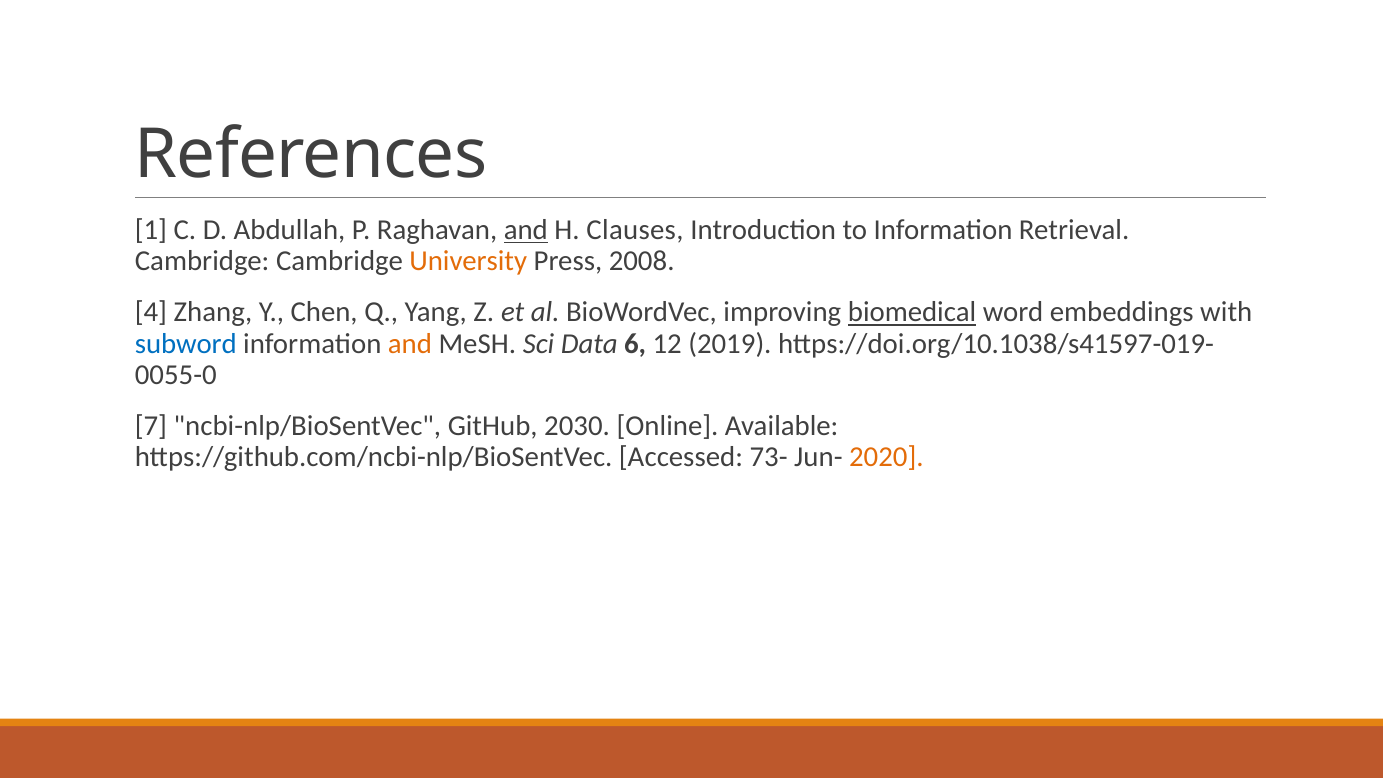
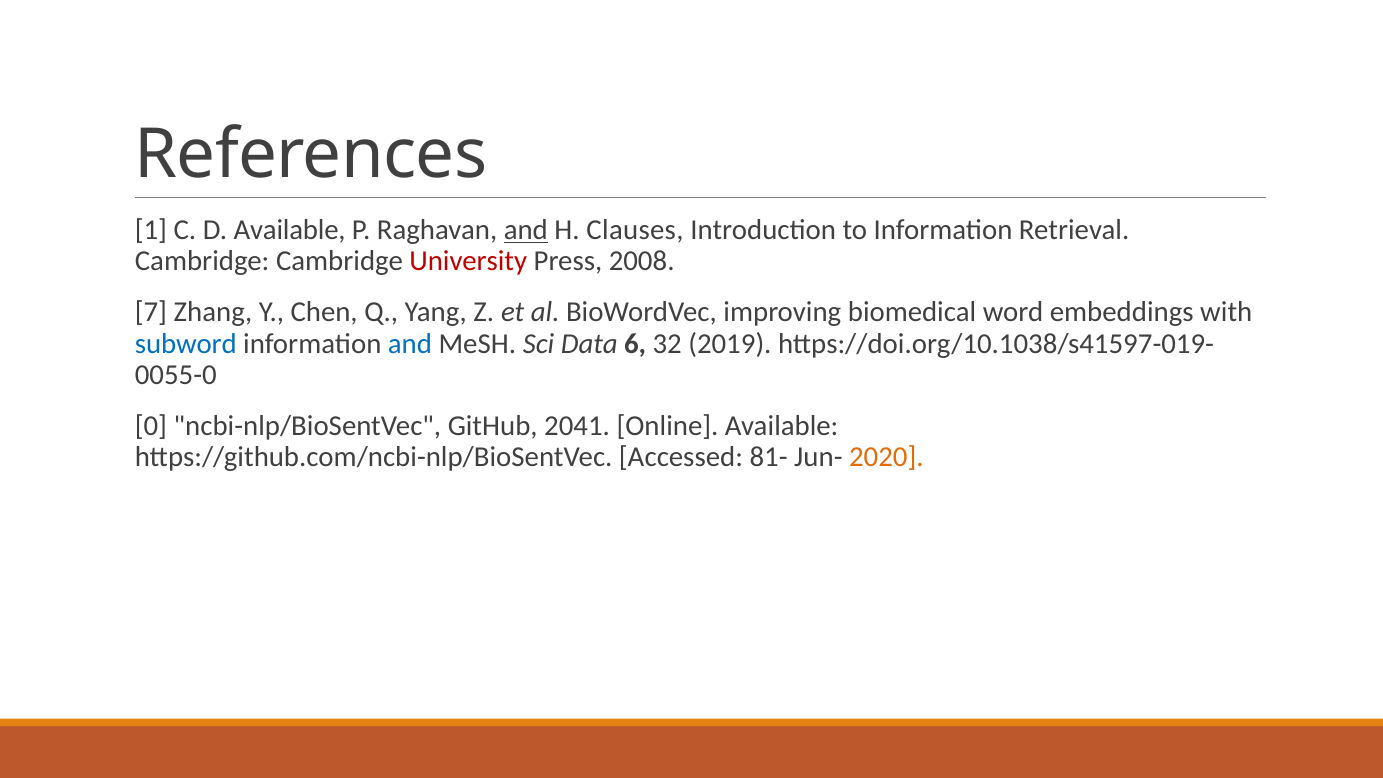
D Abdullah: Abdullah -> Available
University colour: orange -> red
4: 4 -> 7
biomedical underline: present -> none
and at (410, 343) colour: orange -> blue
12: 12 -> 32
7: 7 -> 0
2030: 2030 -> 2041
73-: 73- -> 81-
